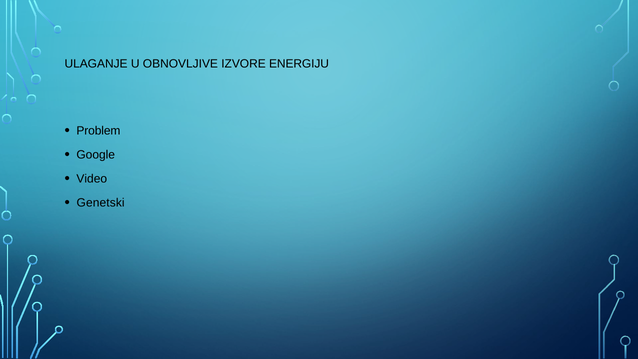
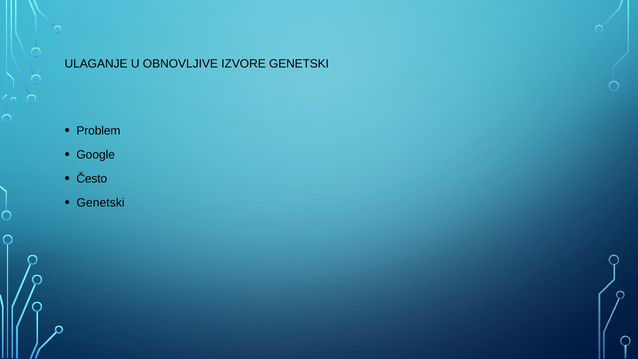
IZVORE ENERGIJU: ENERGIJU -> GENETSKI
Video: Video -> Često
